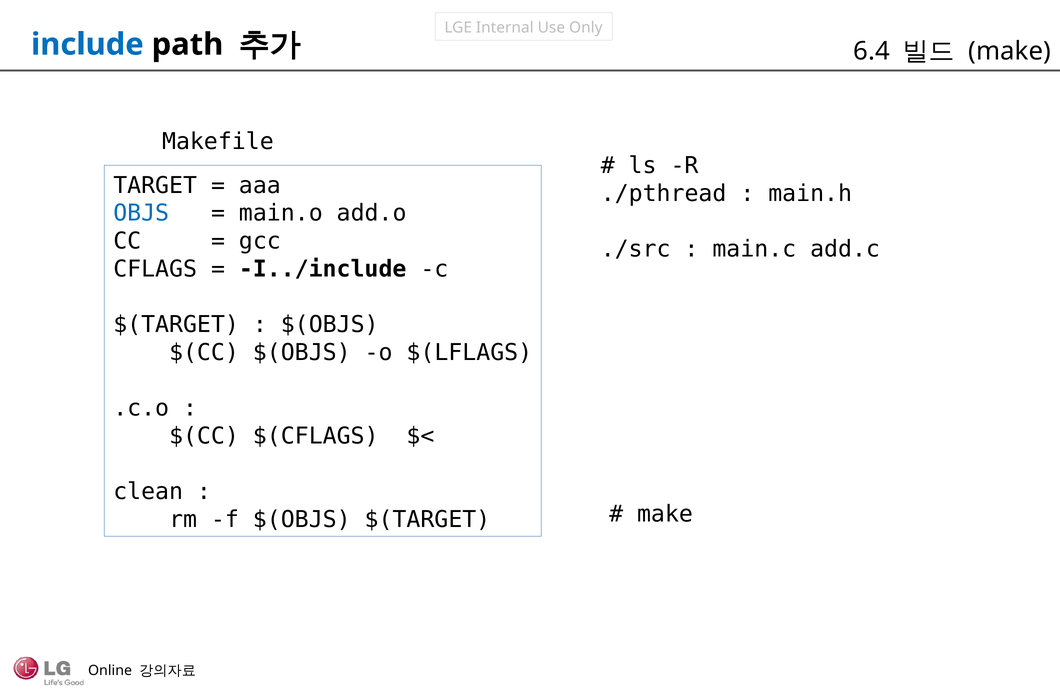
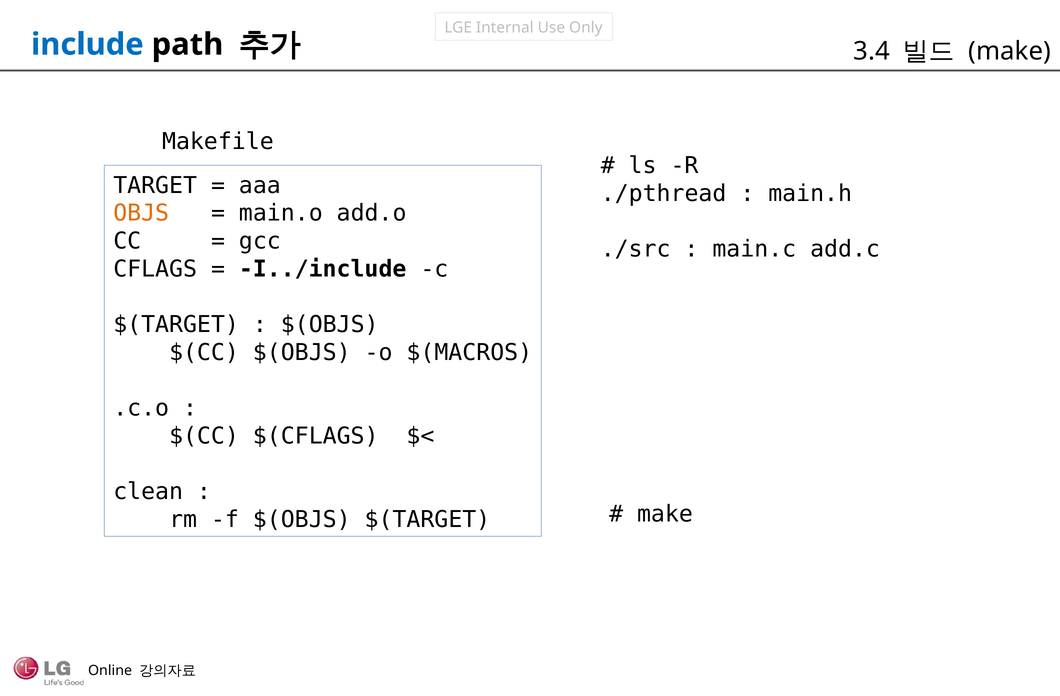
6.4: 6.4 -> 3.4
OBJS colour: blue -> orange
$(LFLAGS: $(LFLAGS -> $(MACROS
